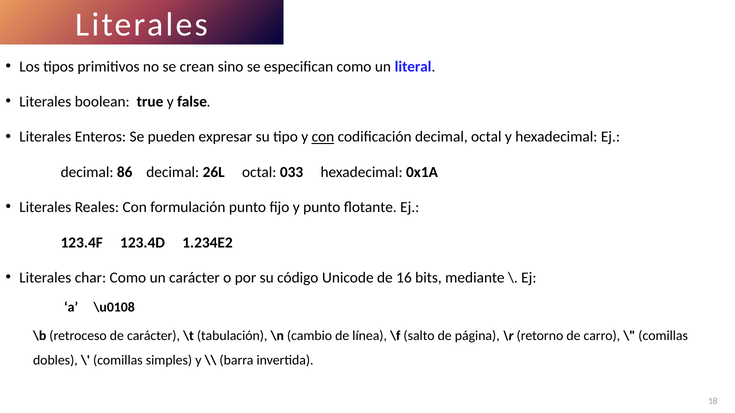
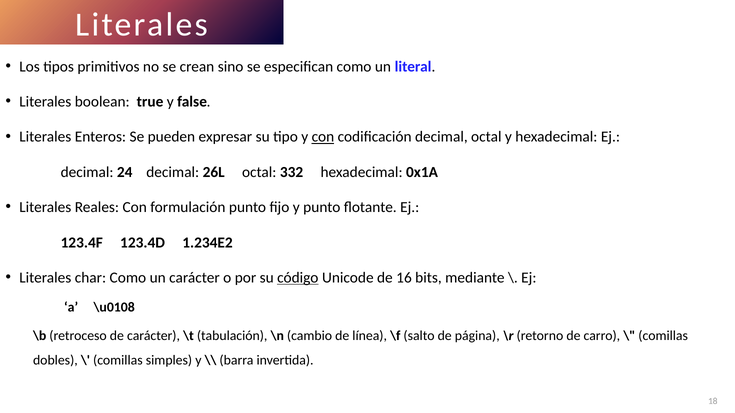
86: 86 -> 24
033: 033 -> 332
código underline: none -> present
